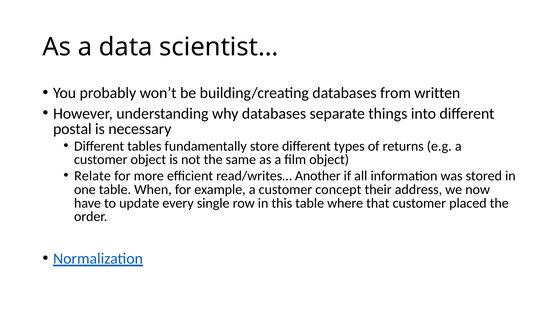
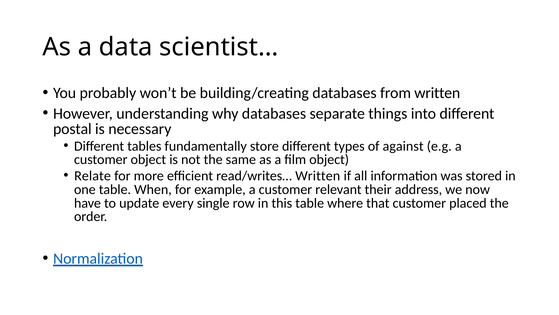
returns: returns -> against
read/writes… Another: Another -> Written
concept: concept -> relevant
